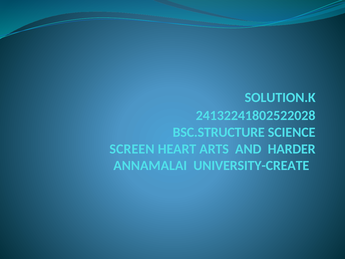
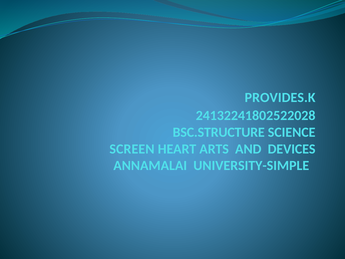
SOLUTION.K: SOLUTION.K -> PROVIDES.K
HARDER: HARDER -> DEVICES
UNIVERSITY-CREATE: UNIVERSITY-CREATE -> UNIVERSITY-SIMPLE
